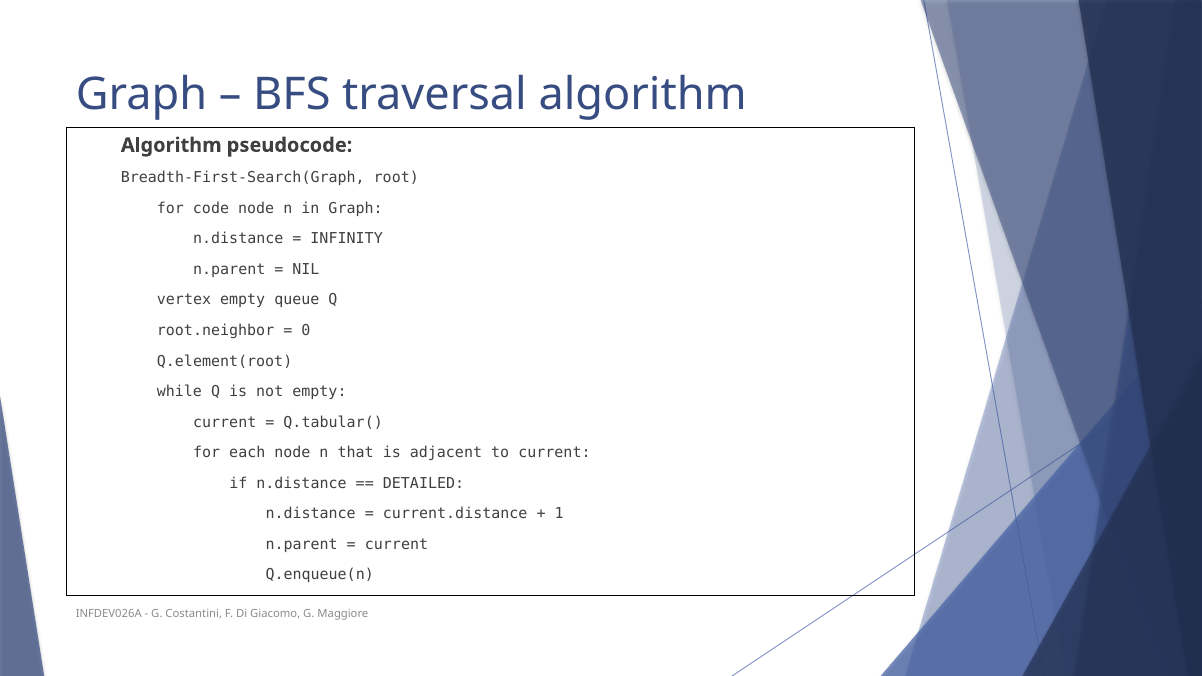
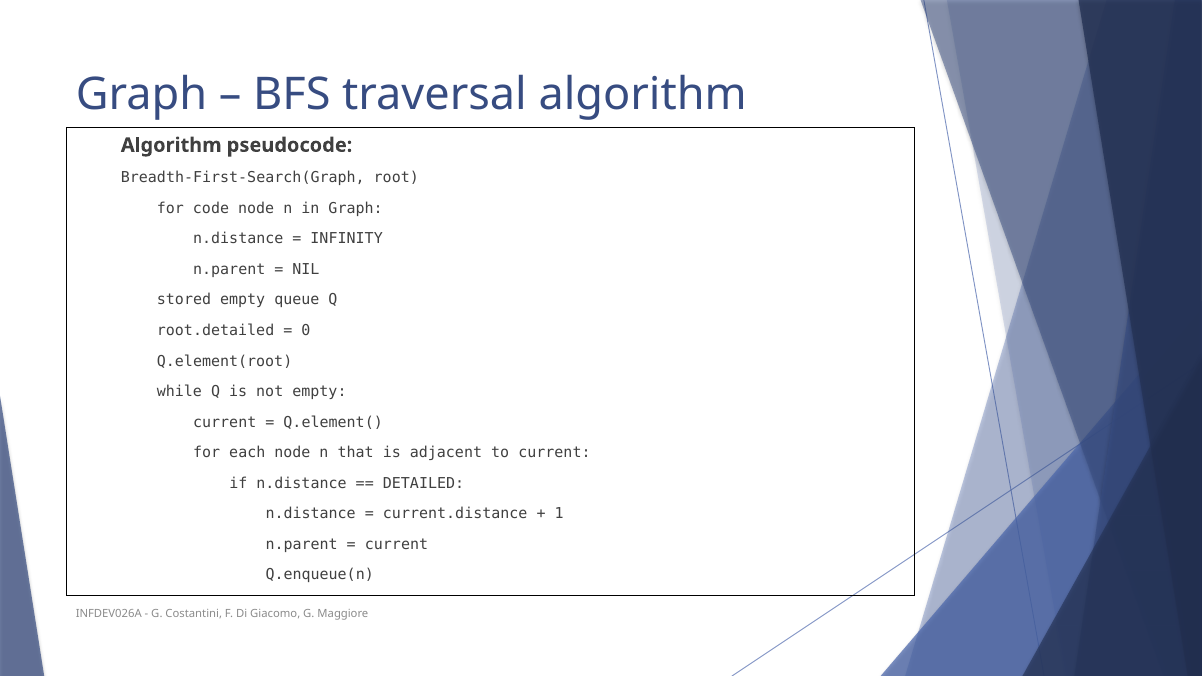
vertex: vertex -> stored
root.neighbor: root.neighbor -> root.detailed
Q.tabular(: Q.tabular( -> Q.element(
